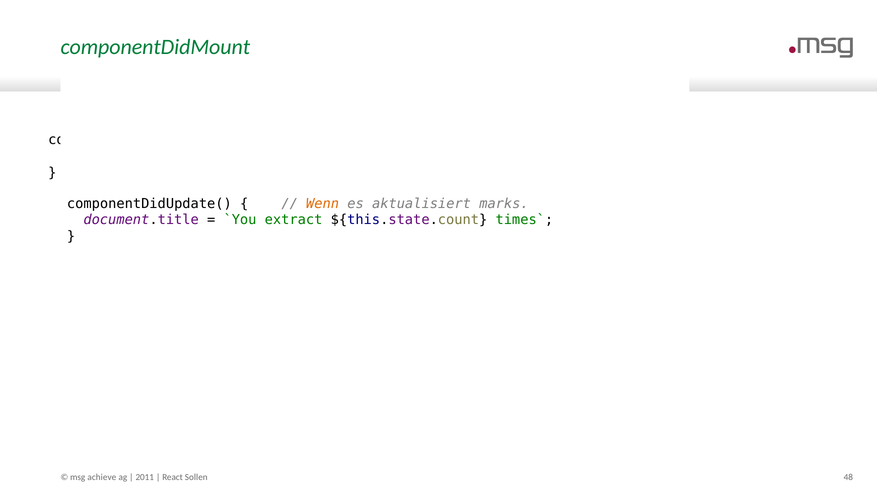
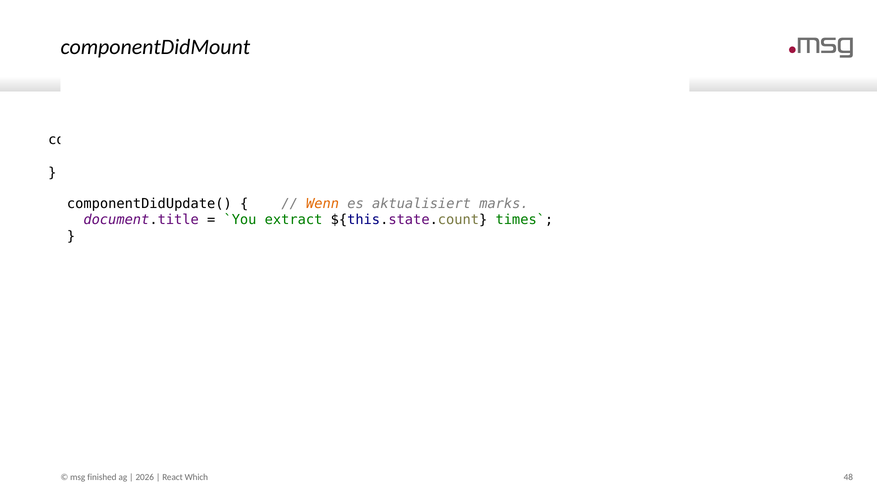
componentDidMount colour: green -> black
achieve: achieve -> finished
2011: 2011 -> 2026
Sollen: Sollen -> Which
